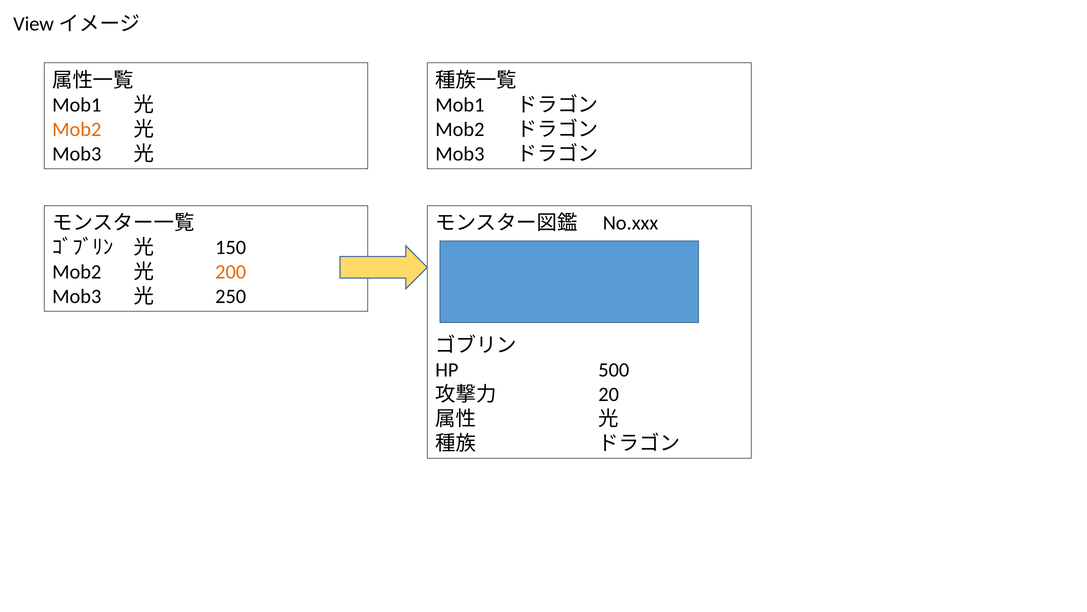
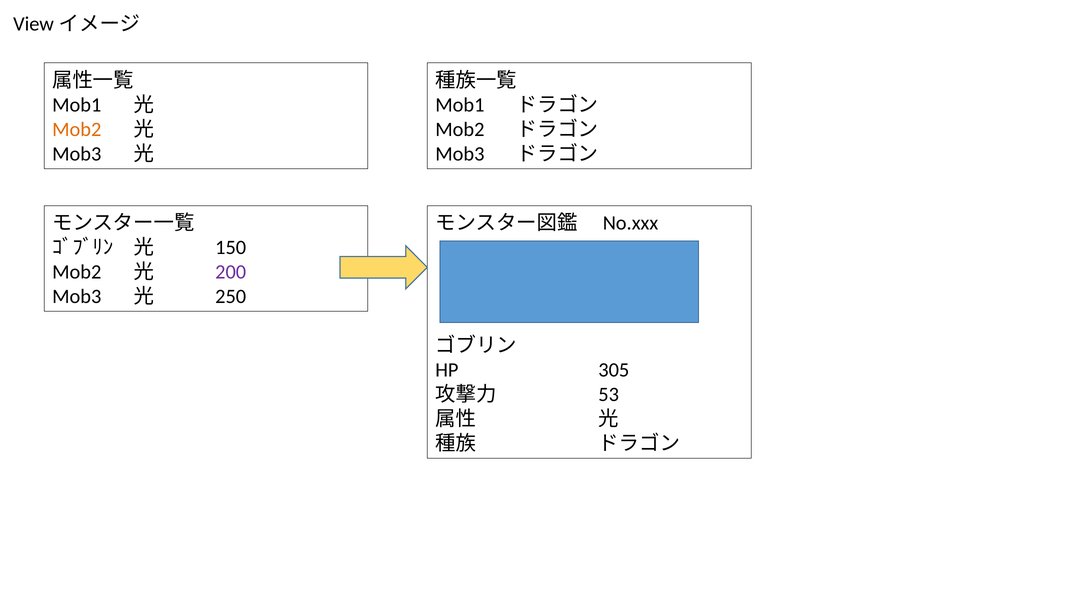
200 colour: orange -> purple
500: 500 -> 305
20: 20 -> 53
